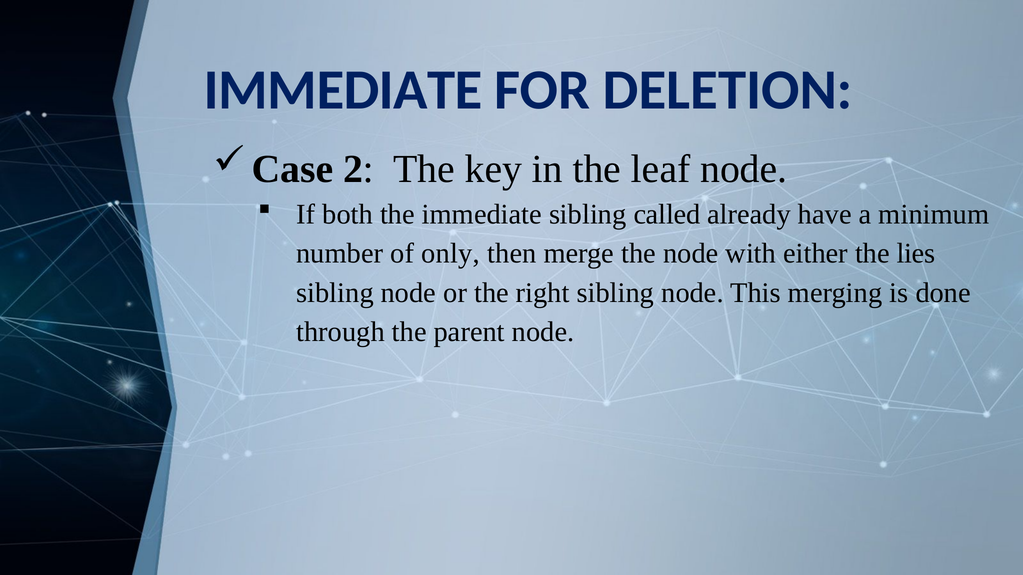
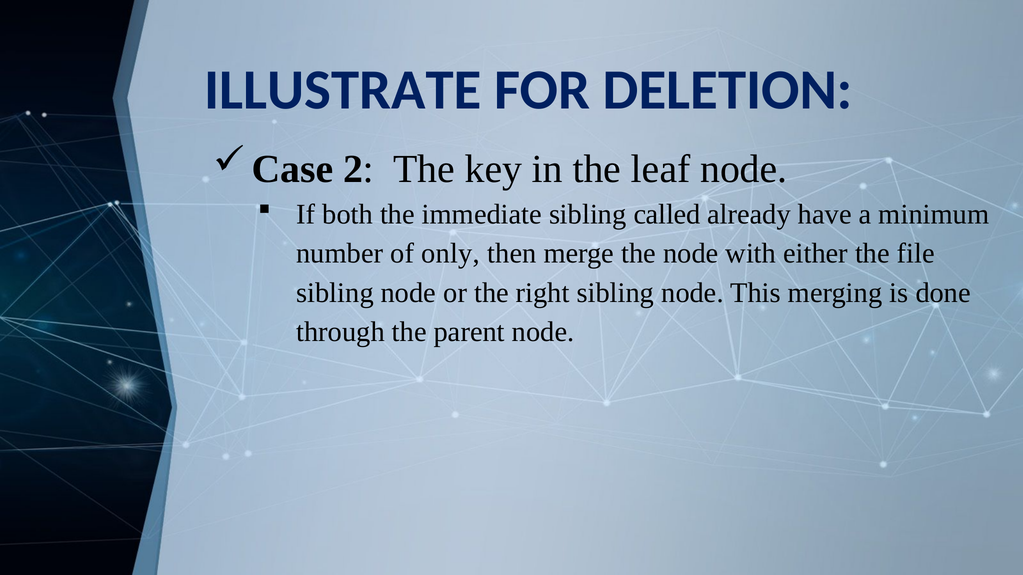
IMMEDIATE at (343, 90): IMMEDIATE -> ILLUSTRATE
lies: lies -> file
